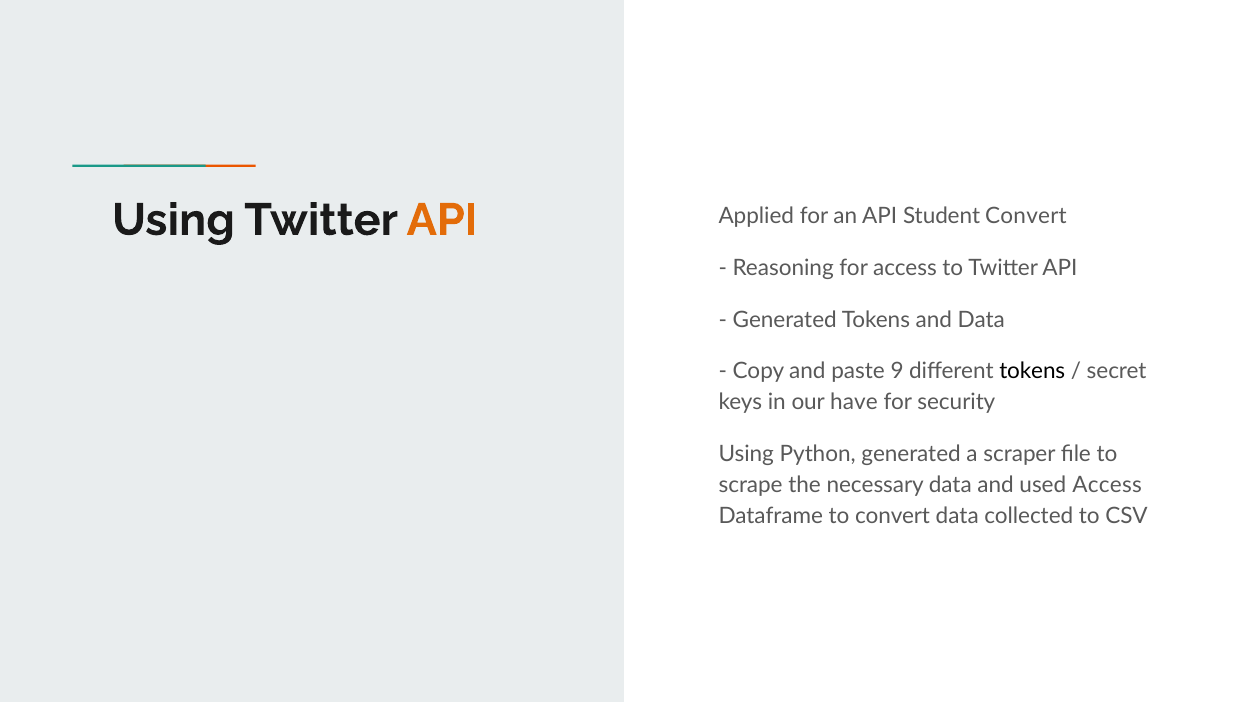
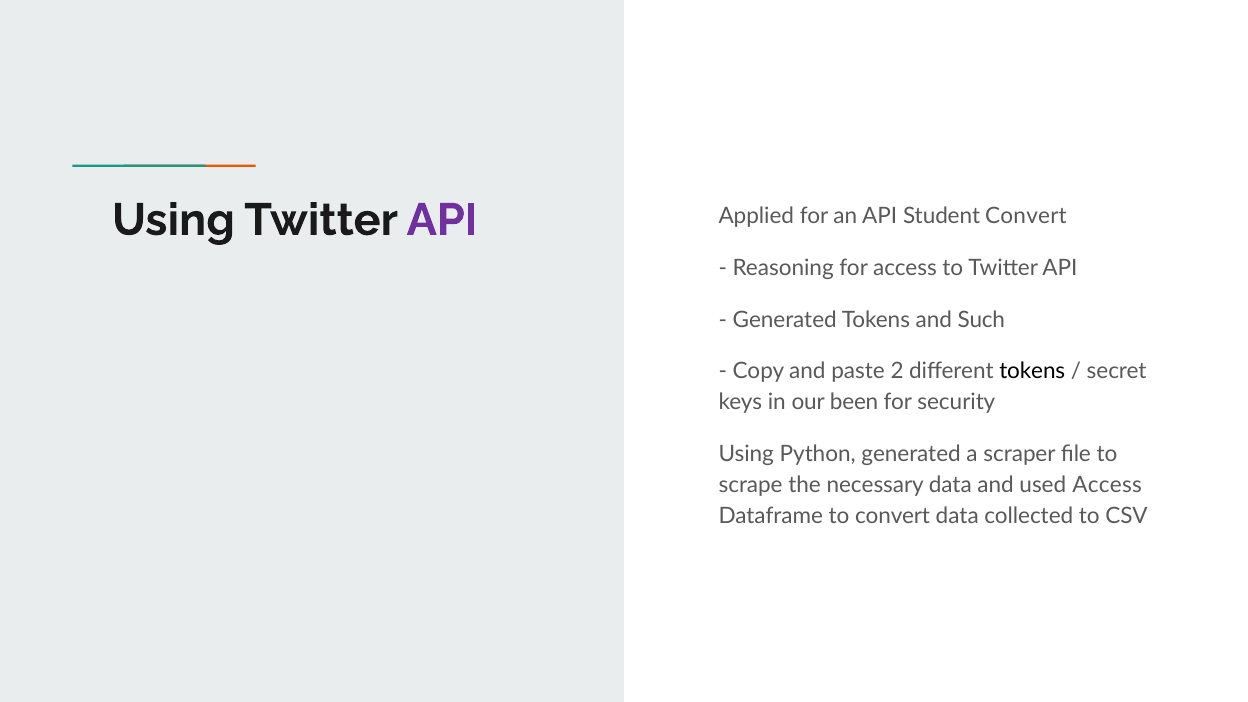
API at (442, 220) colour: orange -> purple
and Data: Data -> Such
9: 9 -> 2
have: have -> been
